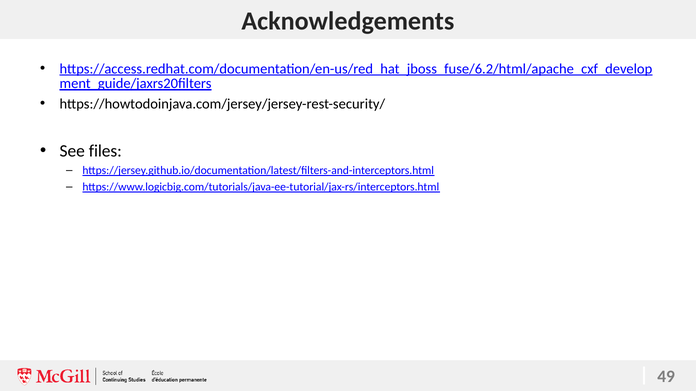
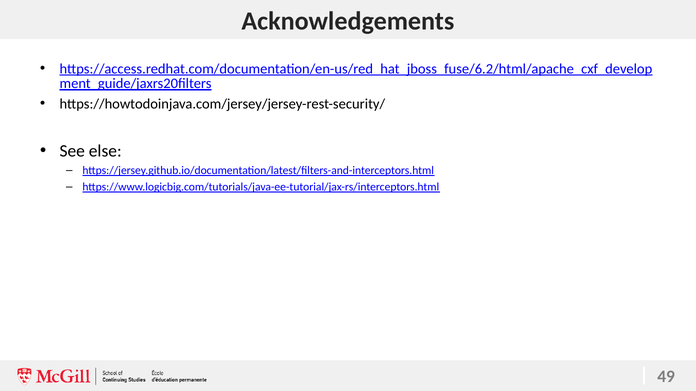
files: files -> else
